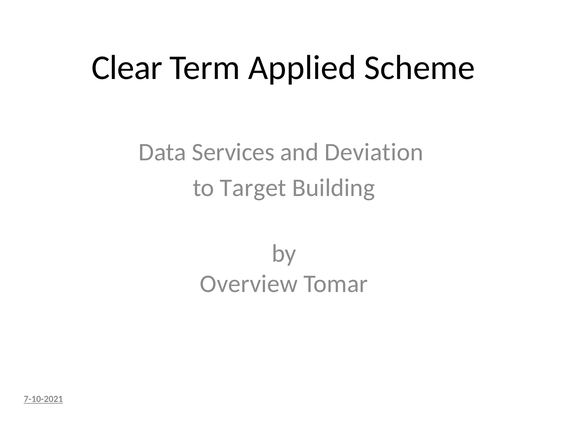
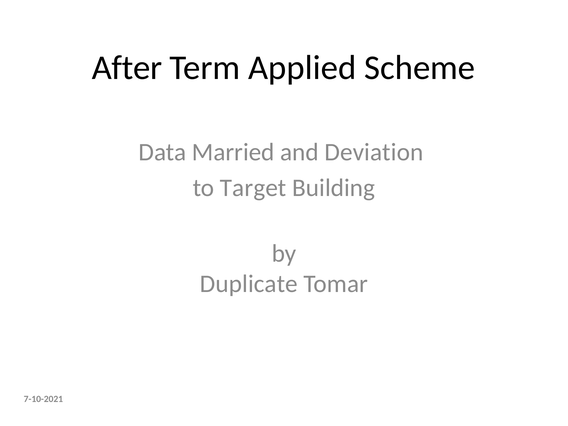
Clear: Clear -> After
Services: Services -> Married
Overview: Overview -> Duplicate
7-10-2021 underline: present -> none
